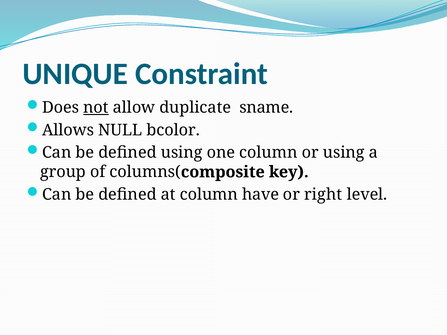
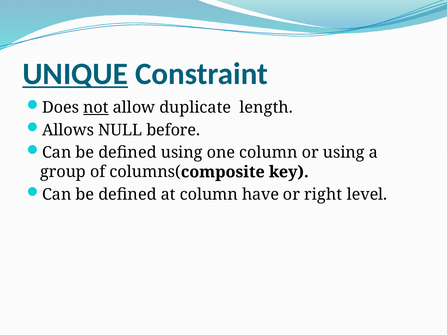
UNIQUE underline: none -> present
sname: sname -> length
bcolor: bcolor -> before
